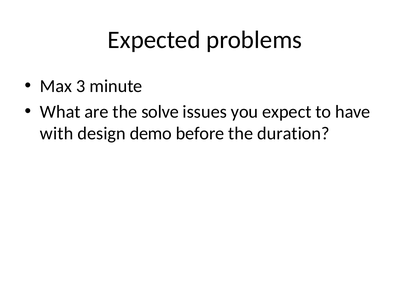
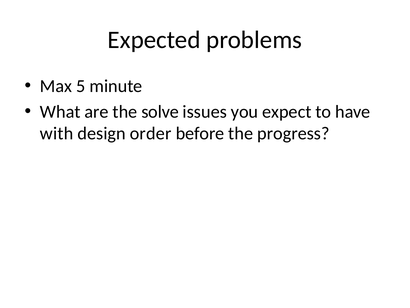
3: 3 -> 5
demo: demo -> order
duration: duration -> progress
